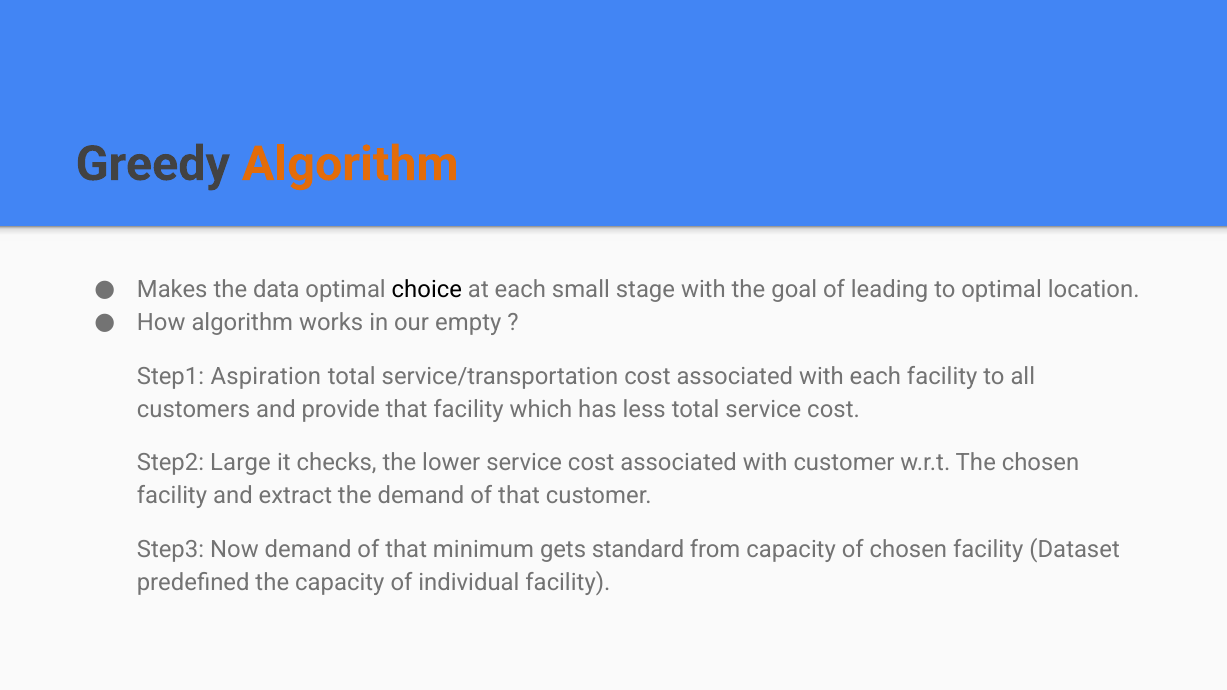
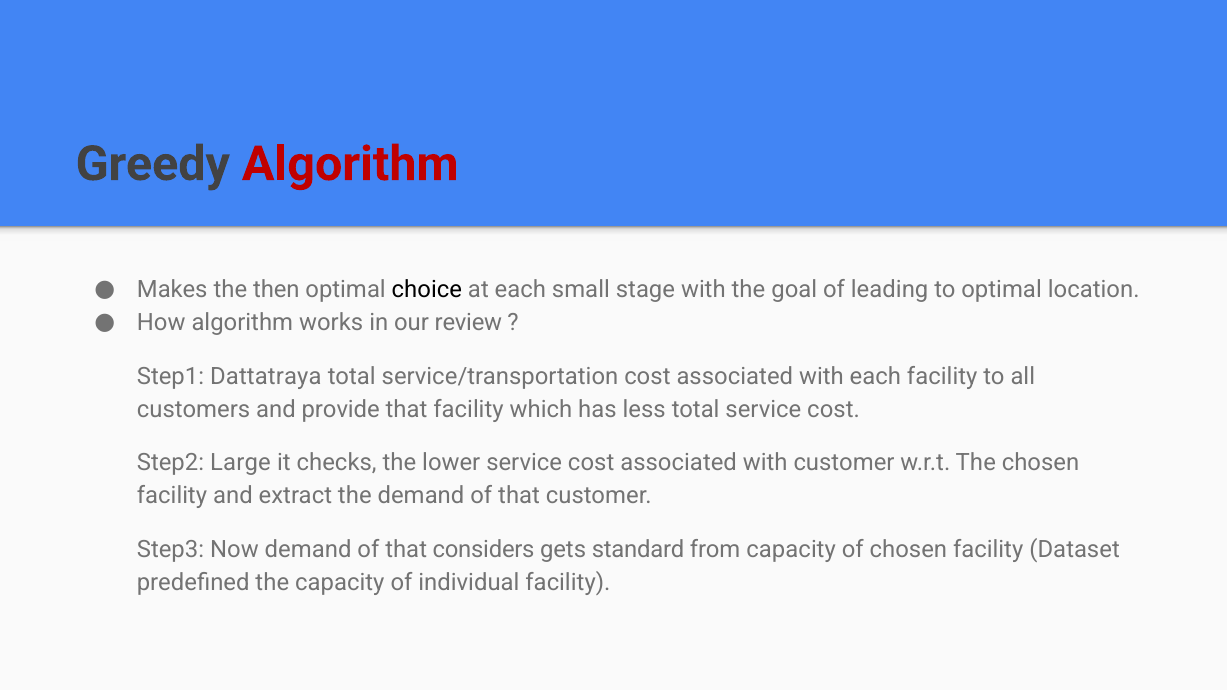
Algorithm at (350, 164) colour: orange -> red
data: data -> then
empty: empty -> review
Aspiration: Aspiration -> Dattatraya
minimum: minimum -> considers
